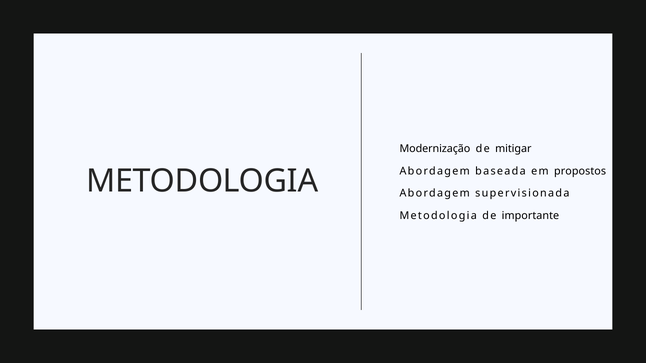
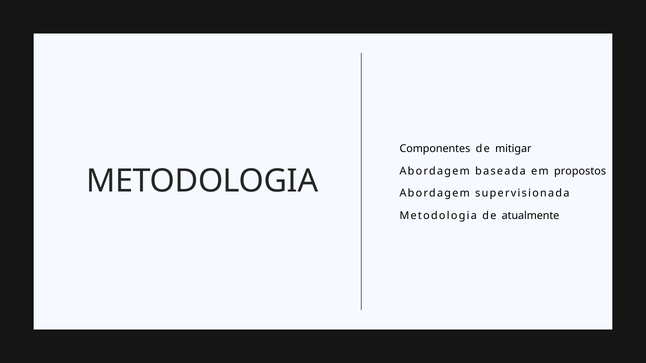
Modernização: Modernização -> Componentes
importante: importante -> atualmente
